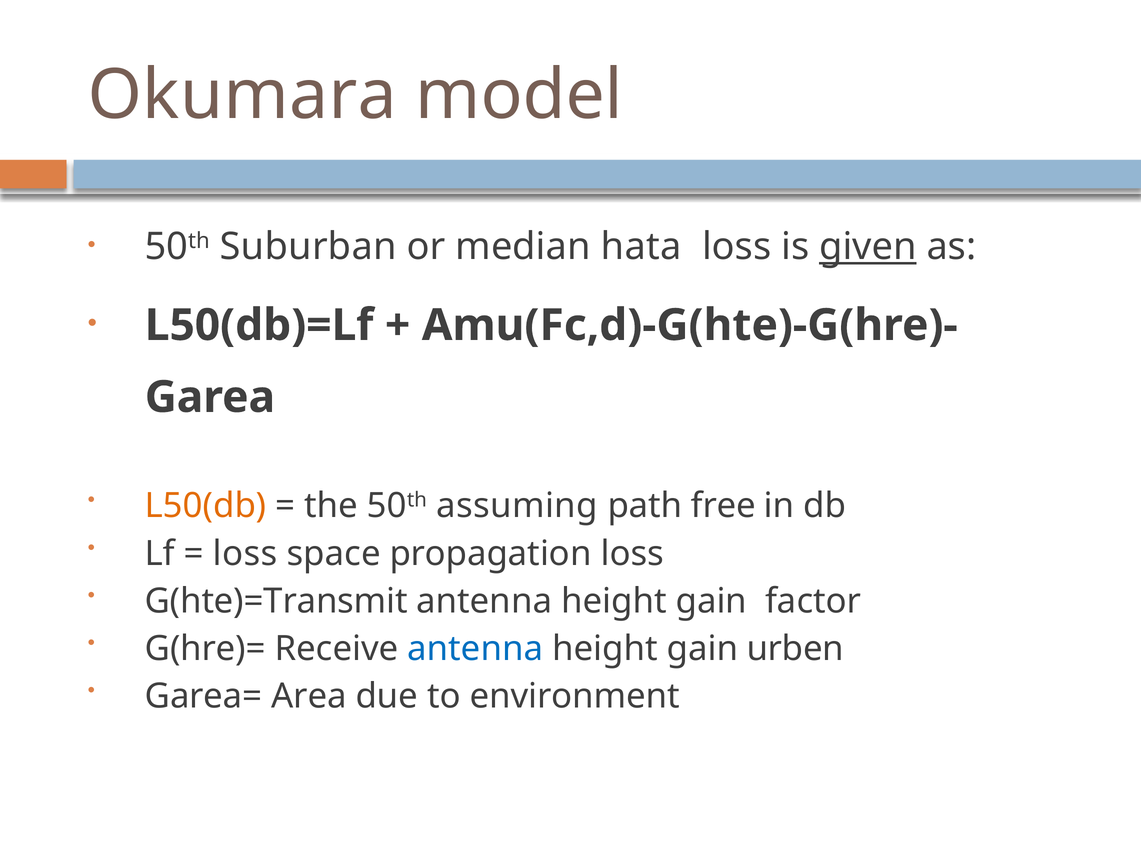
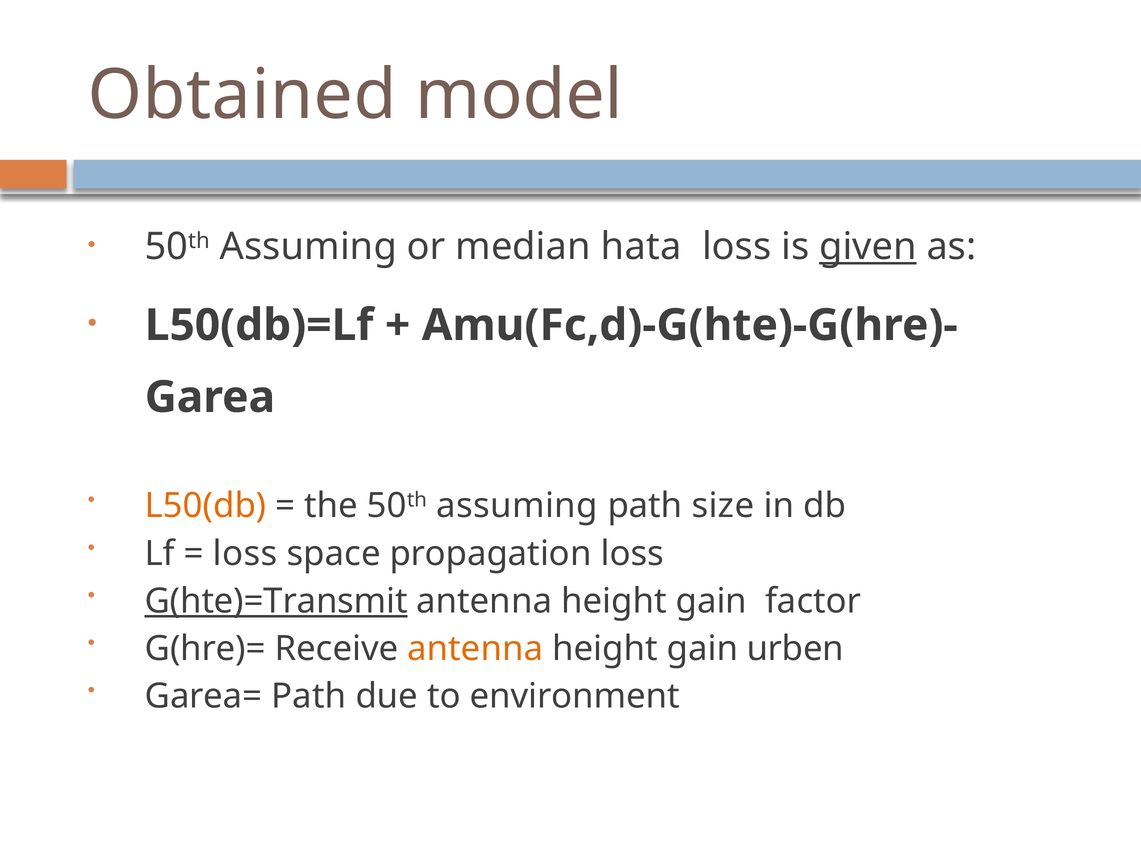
Okumara: Okumara -> Obtained
Suburban at (308, 247): Suburban -> Assuming
free: free -> size
G(hte)=Transmit underline: none -> present
antenna at (475, 649) colour: blue -> orange
Garea= Area: Area -> Path
